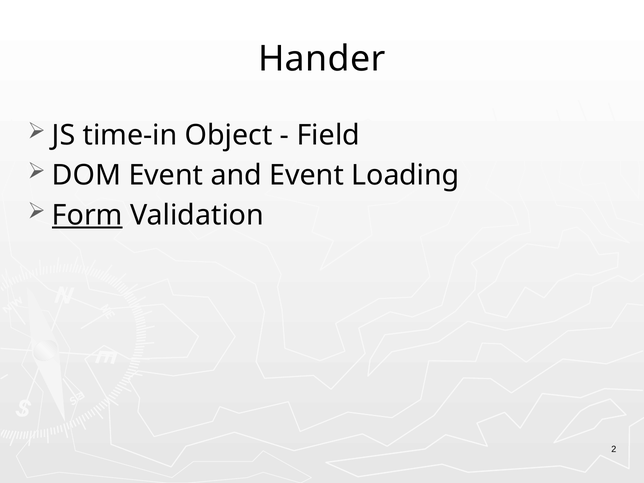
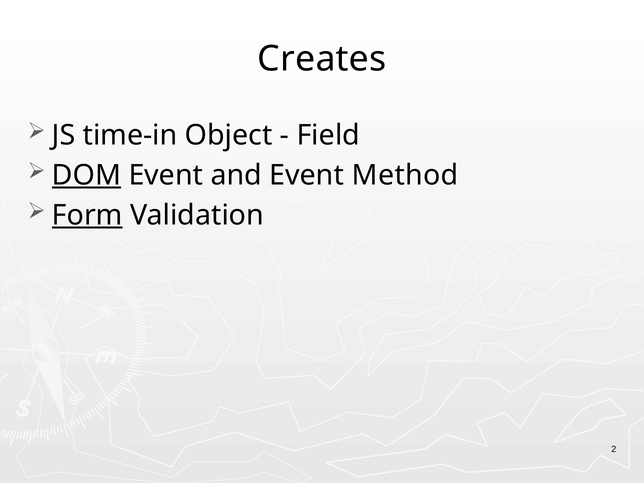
Hander: Hander -> Creates
DOM underline: none -> present
Loading: Loading -> Method
